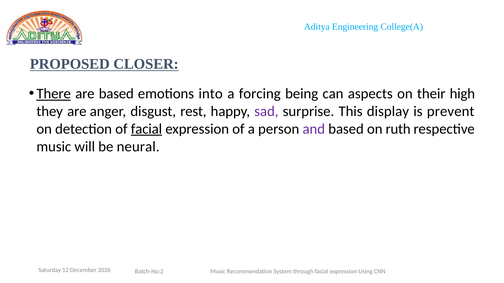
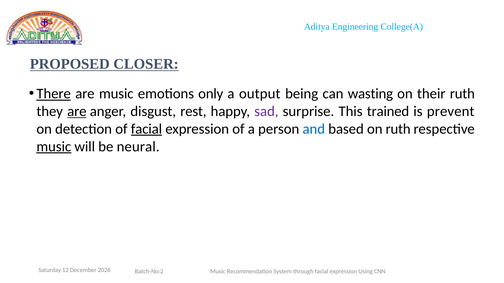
are based: based -> music
into: into -> only
forcing: forcing -> output
aspects: aspects -> wasting
their high: high -> ruth
are at (77, 112) underline: none -> present
display: display -> trained
and colour: purple -> blue
music at (54, 147) underline: none -> present
